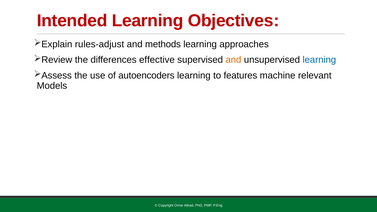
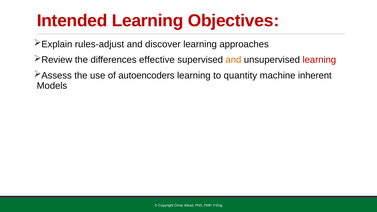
methods: methods -> discover
learning at (319, 60) colour: blue -> red
features: features -> quantity
relevant: relevant -> inherent
